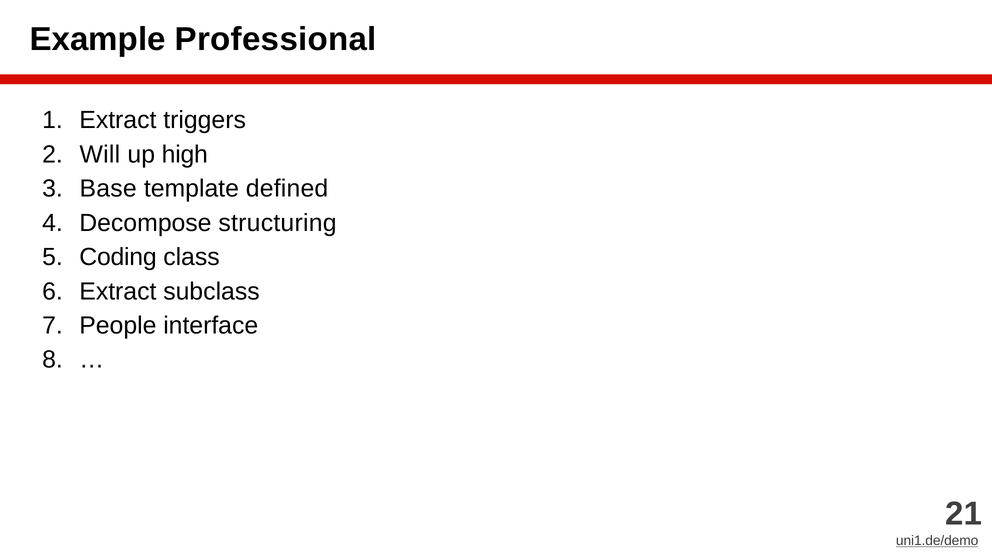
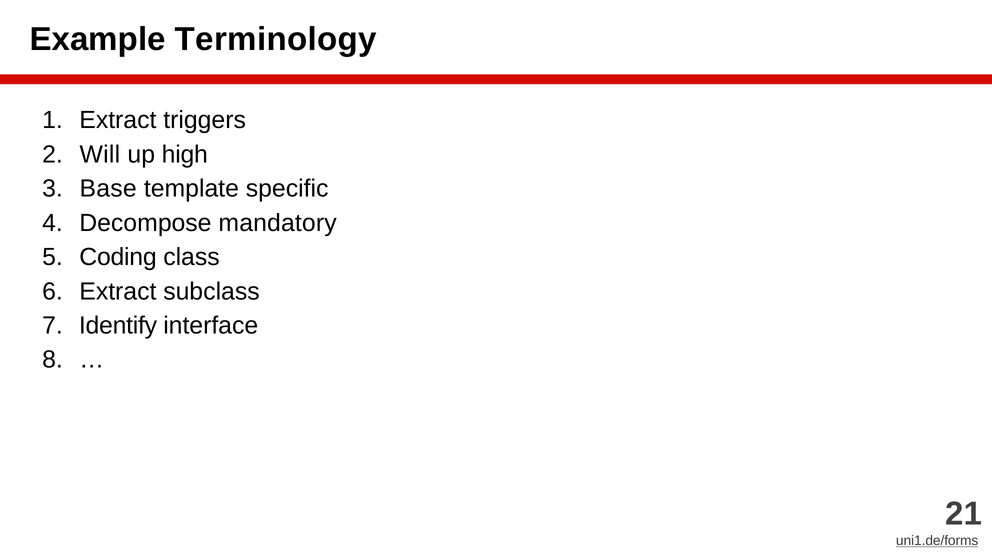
Professional: Professional -> Terminology
defined: defined -> specific
structuring: structuring -> mandatory
People: People -> Identify
uni1.de/demo: uni1.de/demo -> uni1.de/forms
